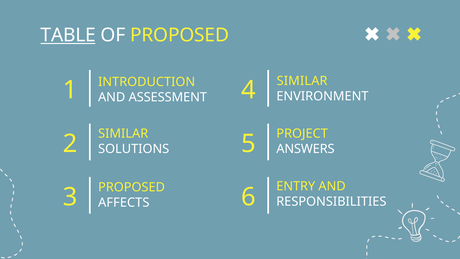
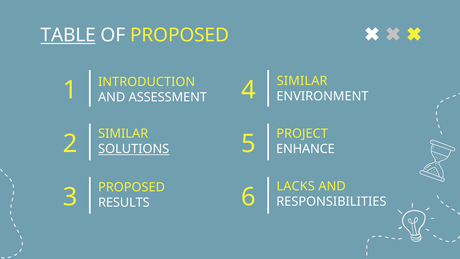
SOLUTIONS underline: none -> present
ANSWERS: ANSWERS -> ENHANCE
ENTRY: ENTRY -> LACKS
AFFECTS: AFFECTS -> RESULTS
